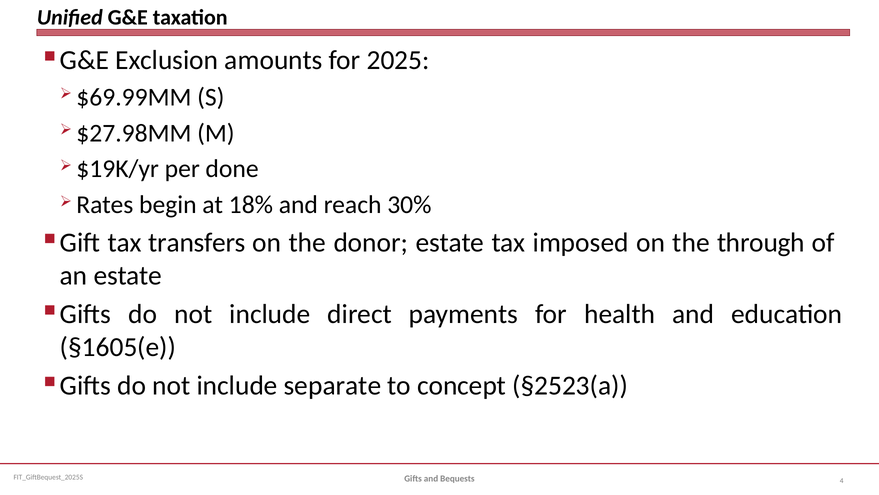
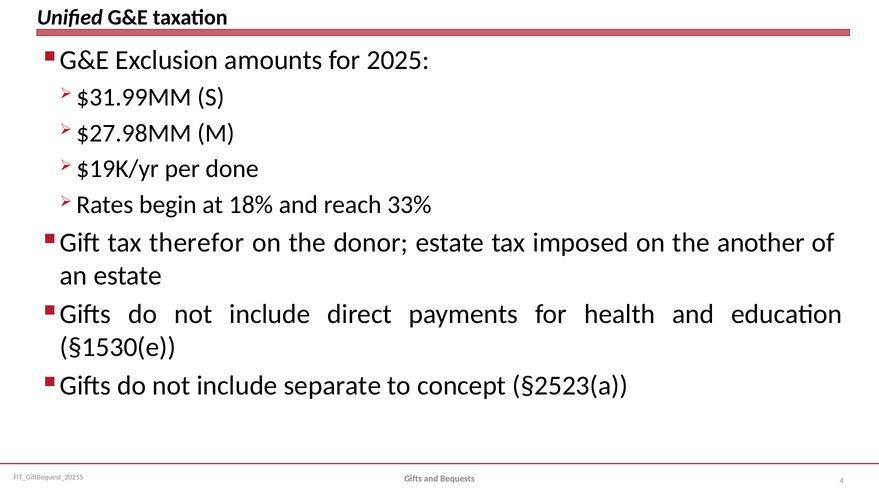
$69.99MM: $69.99MM -> $31.99MM
30%: 30% -> 33%
transfers: transfers -> therefor
through: through -> another
§1605(e: §1605(e -> §1530(e
